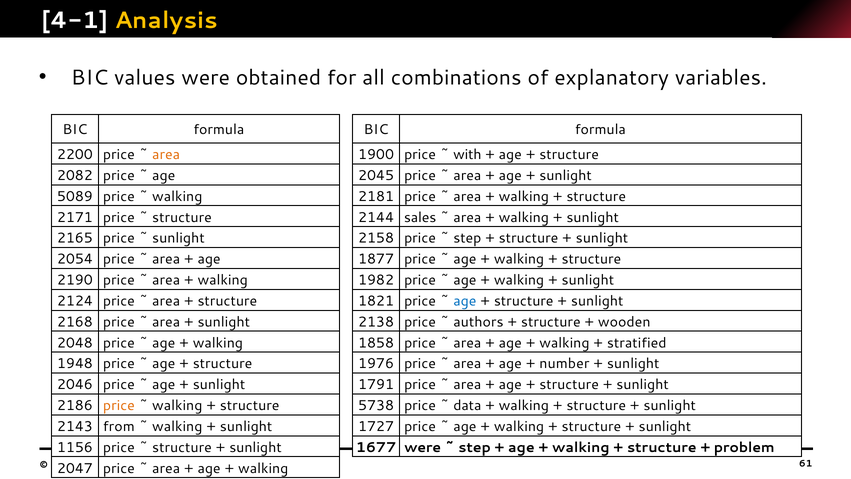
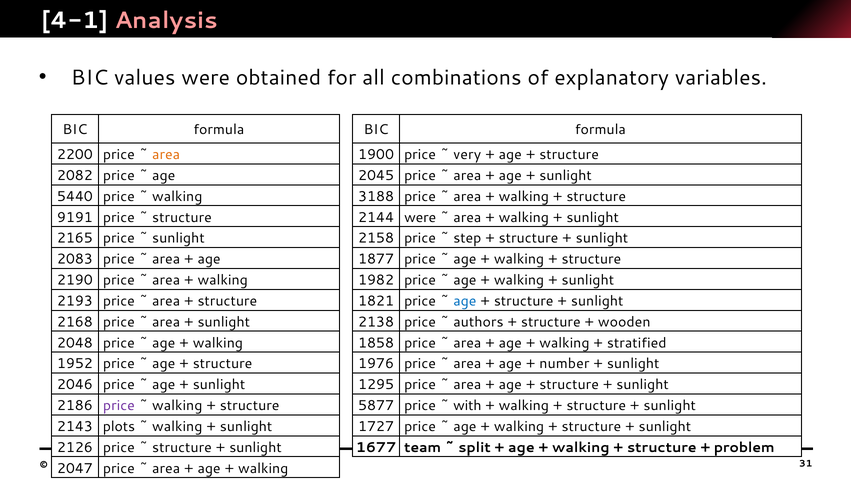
Analysis colour: yellow -> pink
with: with -> very
5089: 5089 -> 5440
2181: 2181 -> 3188
2171: 2171 -> 9191
2144 sales: sales -> were
2054: 2054 -> 2083
2124: 2124 -> 2193
1948: 1948 -> 1952
1791: 1791 -> 1295
price at (119, 405) colour: orange -> purple
5738: 5738 -> 5877
data at (467, 405): data -> with
from: from -> plots
1156: 1156 -> 2126
1677 were: were -> team
step at (475, 447): step -> split
61: 61 -> 31
